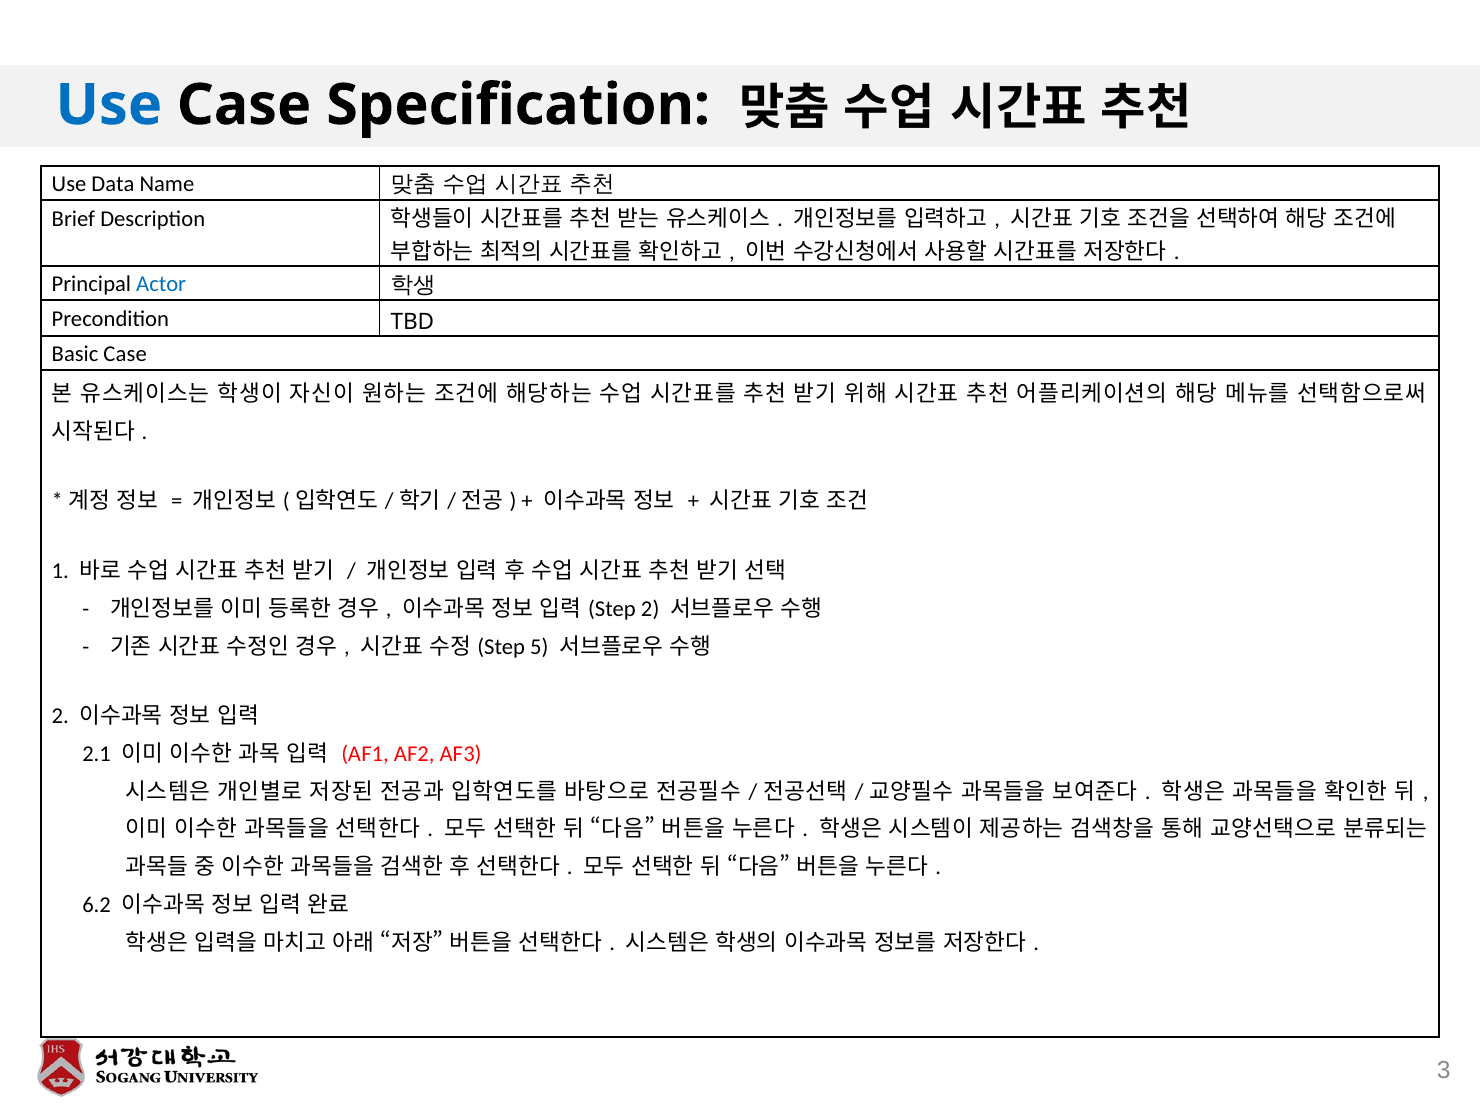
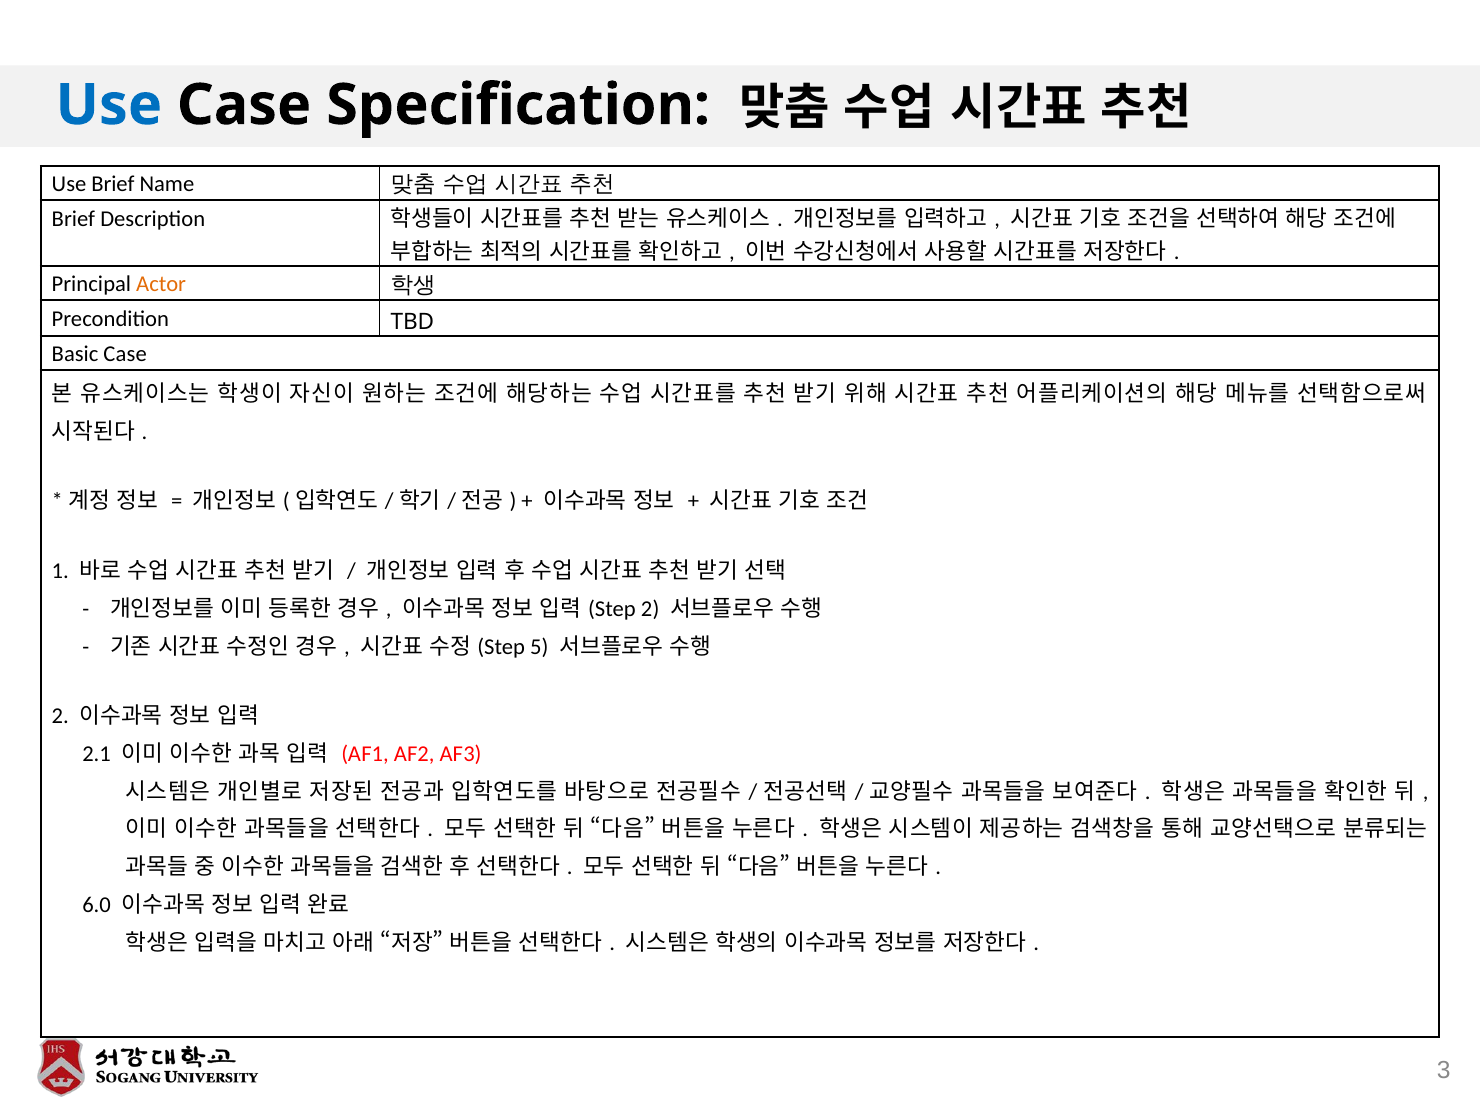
Use Data: Data -> Brief
Actor colour: blue -> orange
6.2: 6.2 -> 6.0
